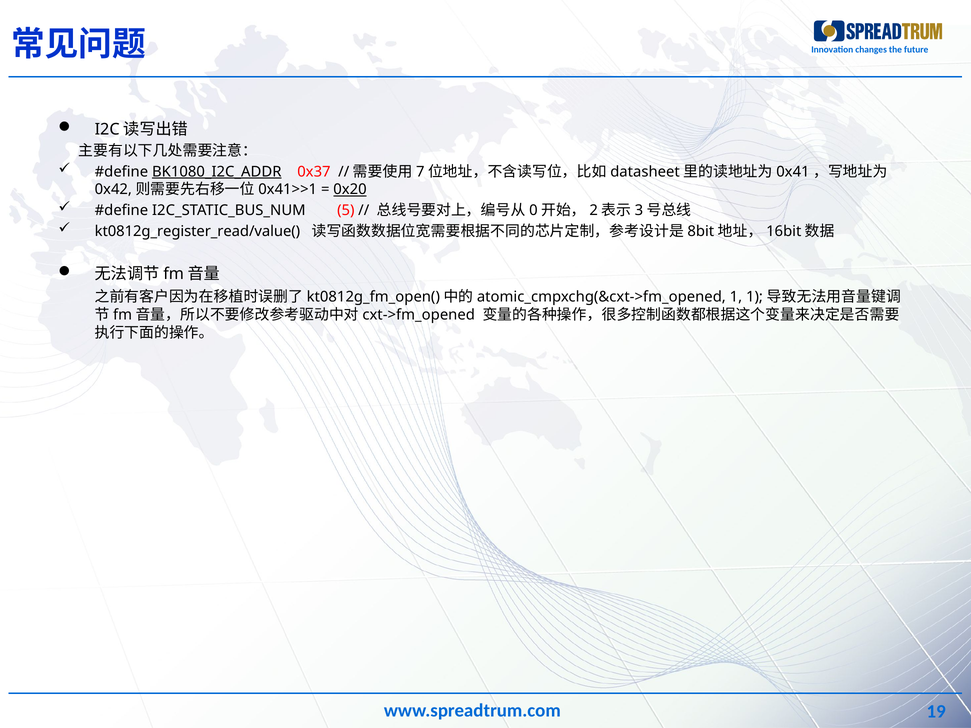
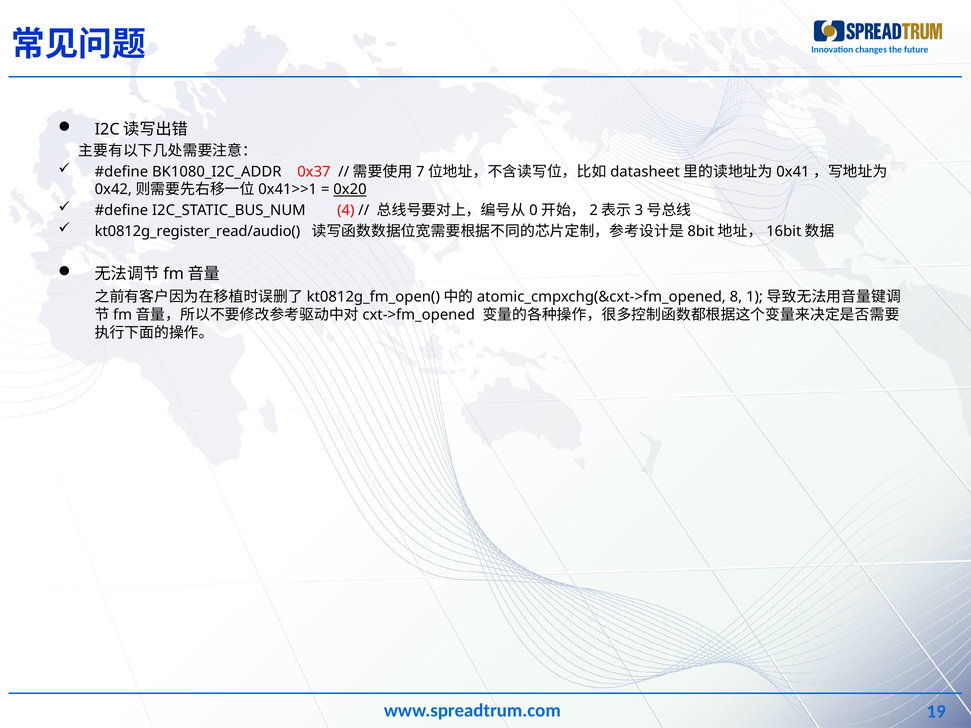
BK1080_I2C_ADDR underline: present -> none
5: 5 -> 4
kt0812g_register_read/value(: kt0812g_register_read/value( -> kt0812g_register_read/audio(
1 at (736, 297): 1 -> 8
